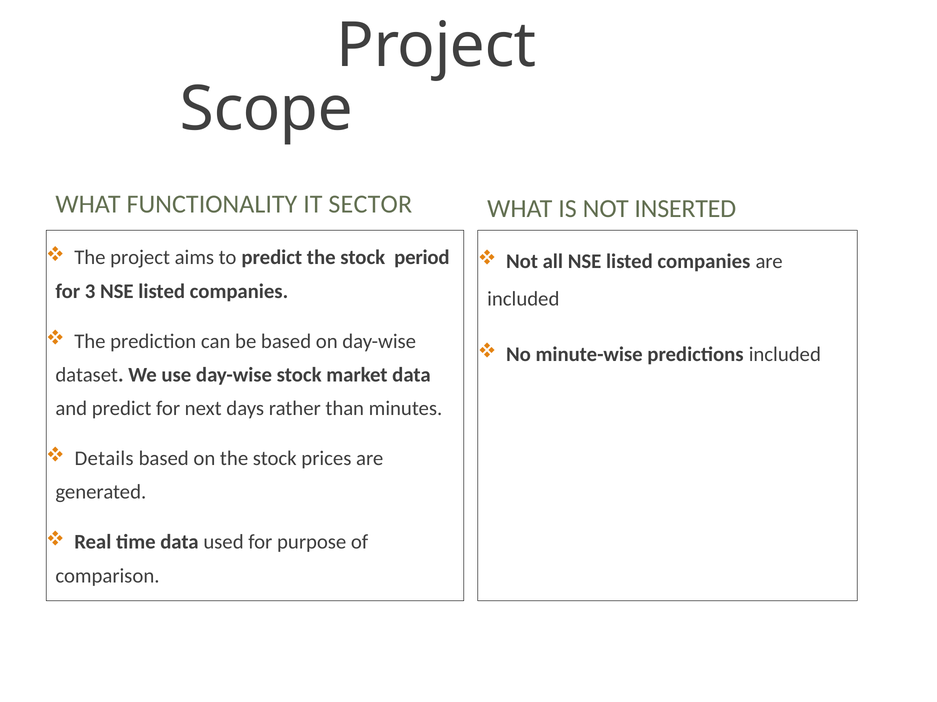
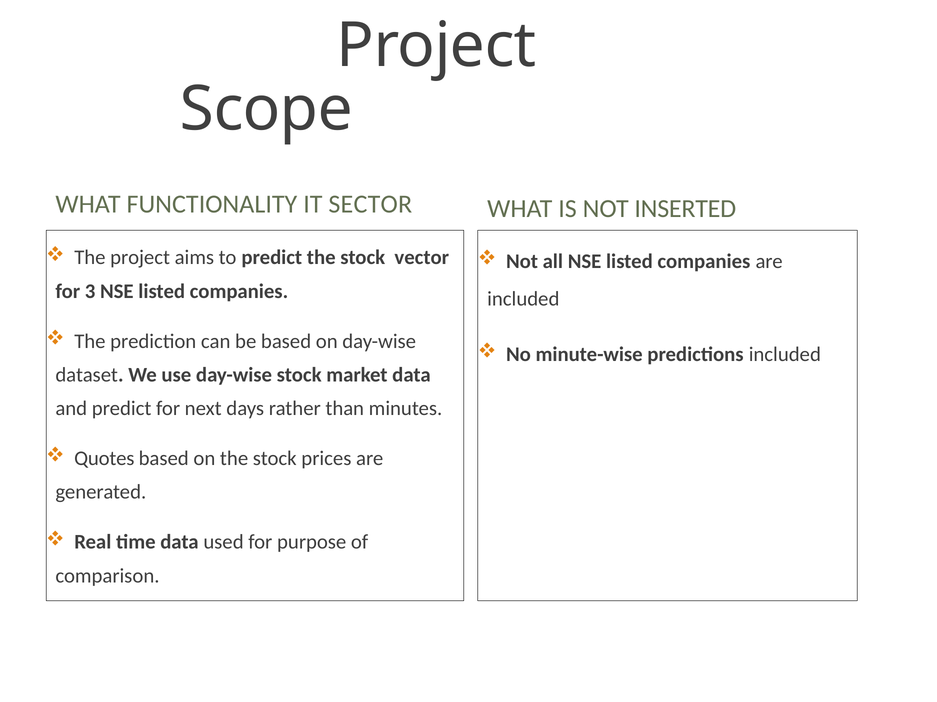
period: period -> vector
Details: Details -> Quotes
